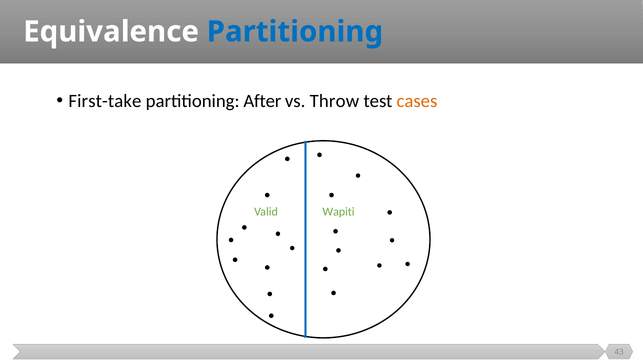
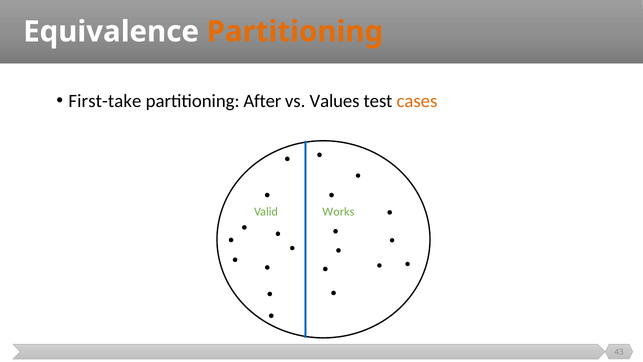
Partitioning at (295, 32) colour: blue -> orange
Throw: Throw -> Values
Wapiti: Wapiti -> Works
